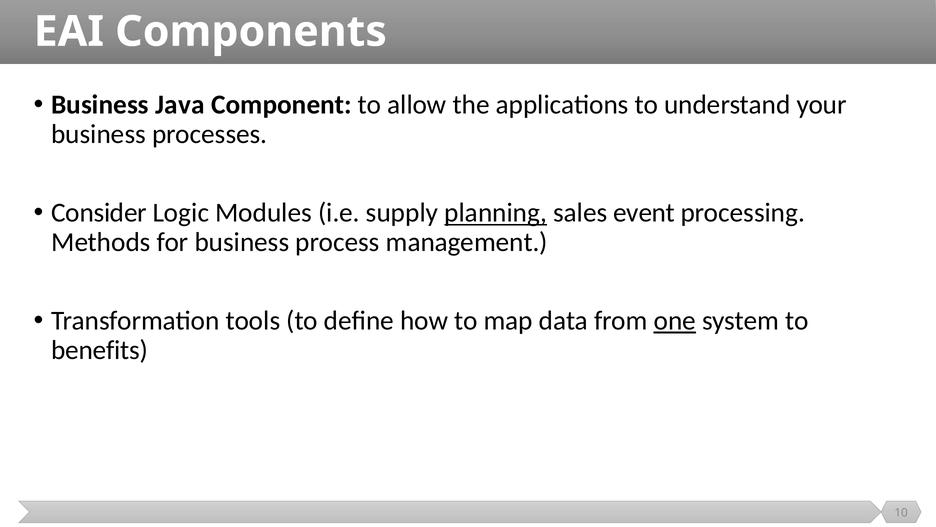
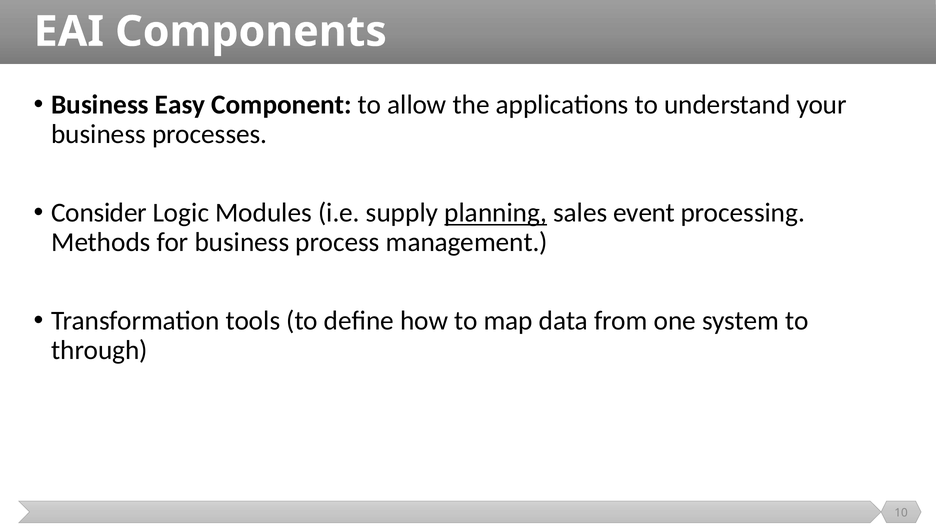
Java: Java -> Easy
one underline: present -> none
benefits: benefits -> through
